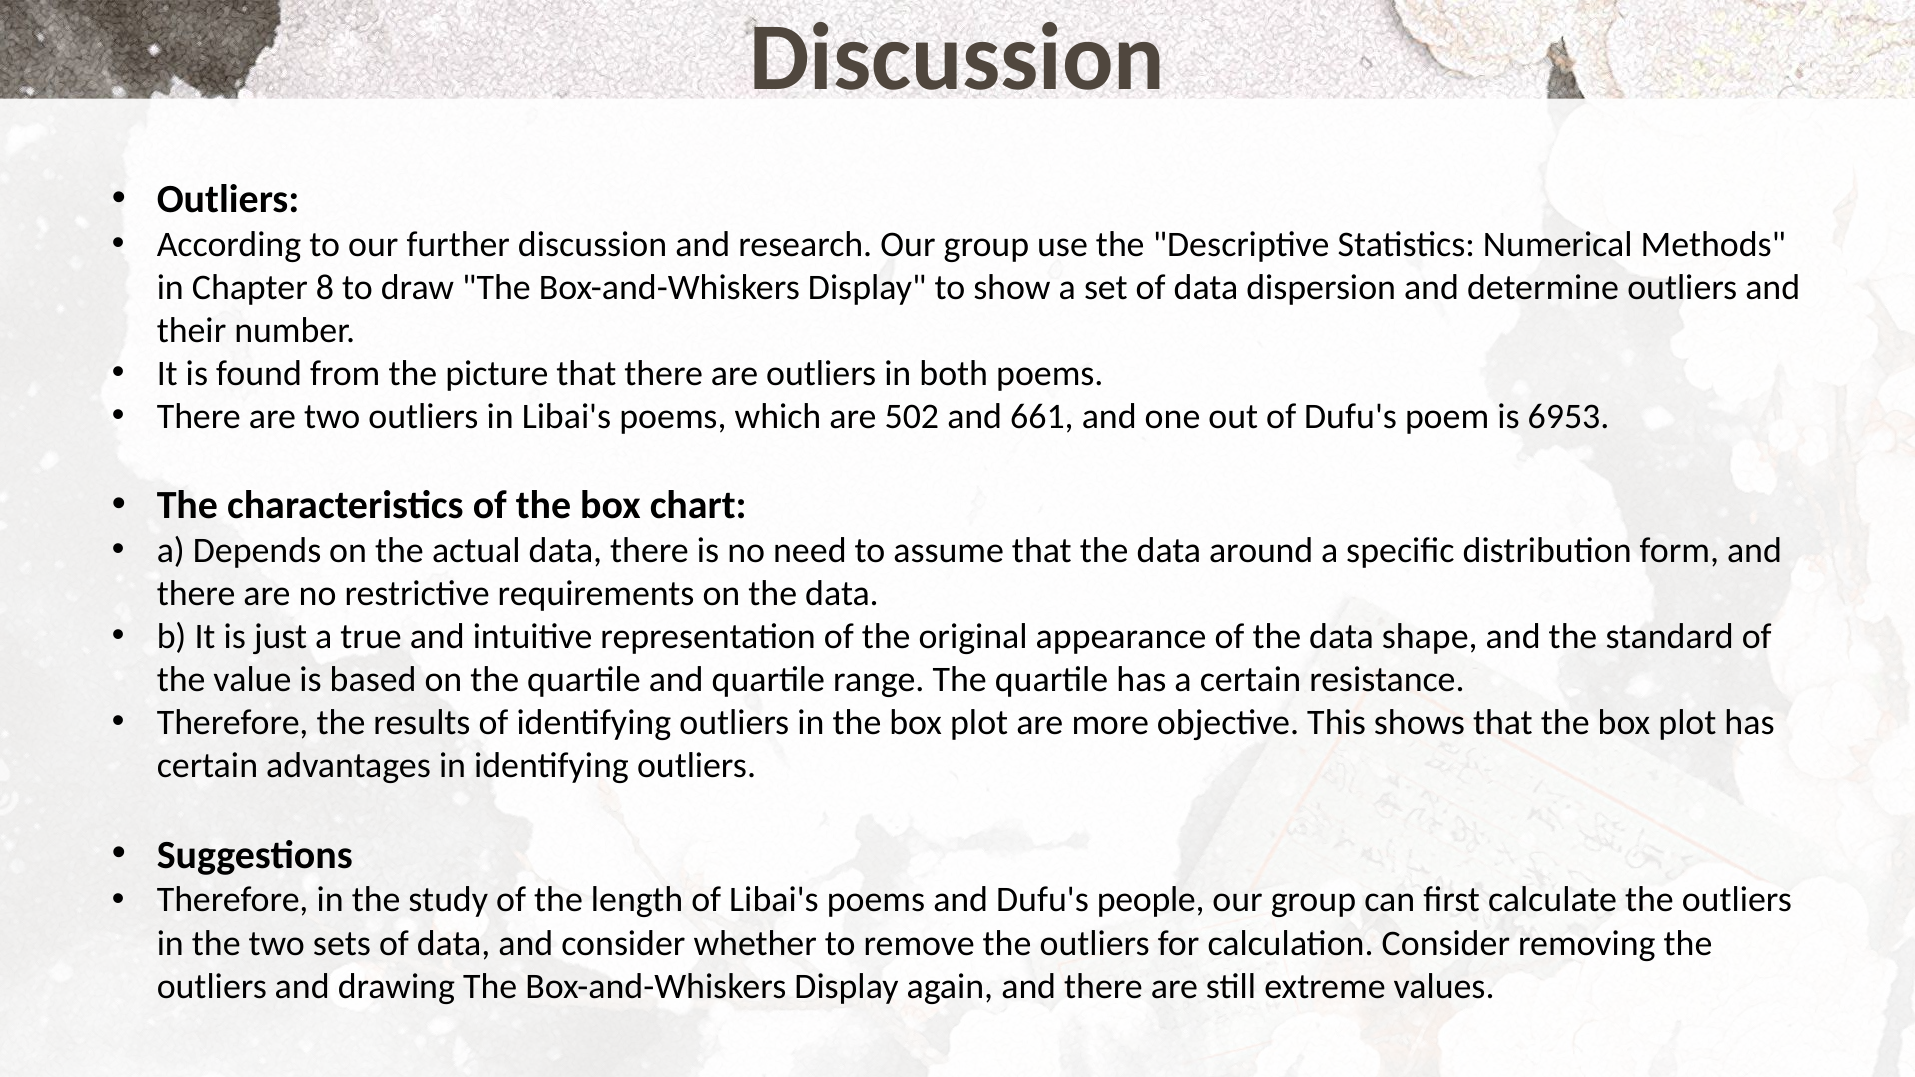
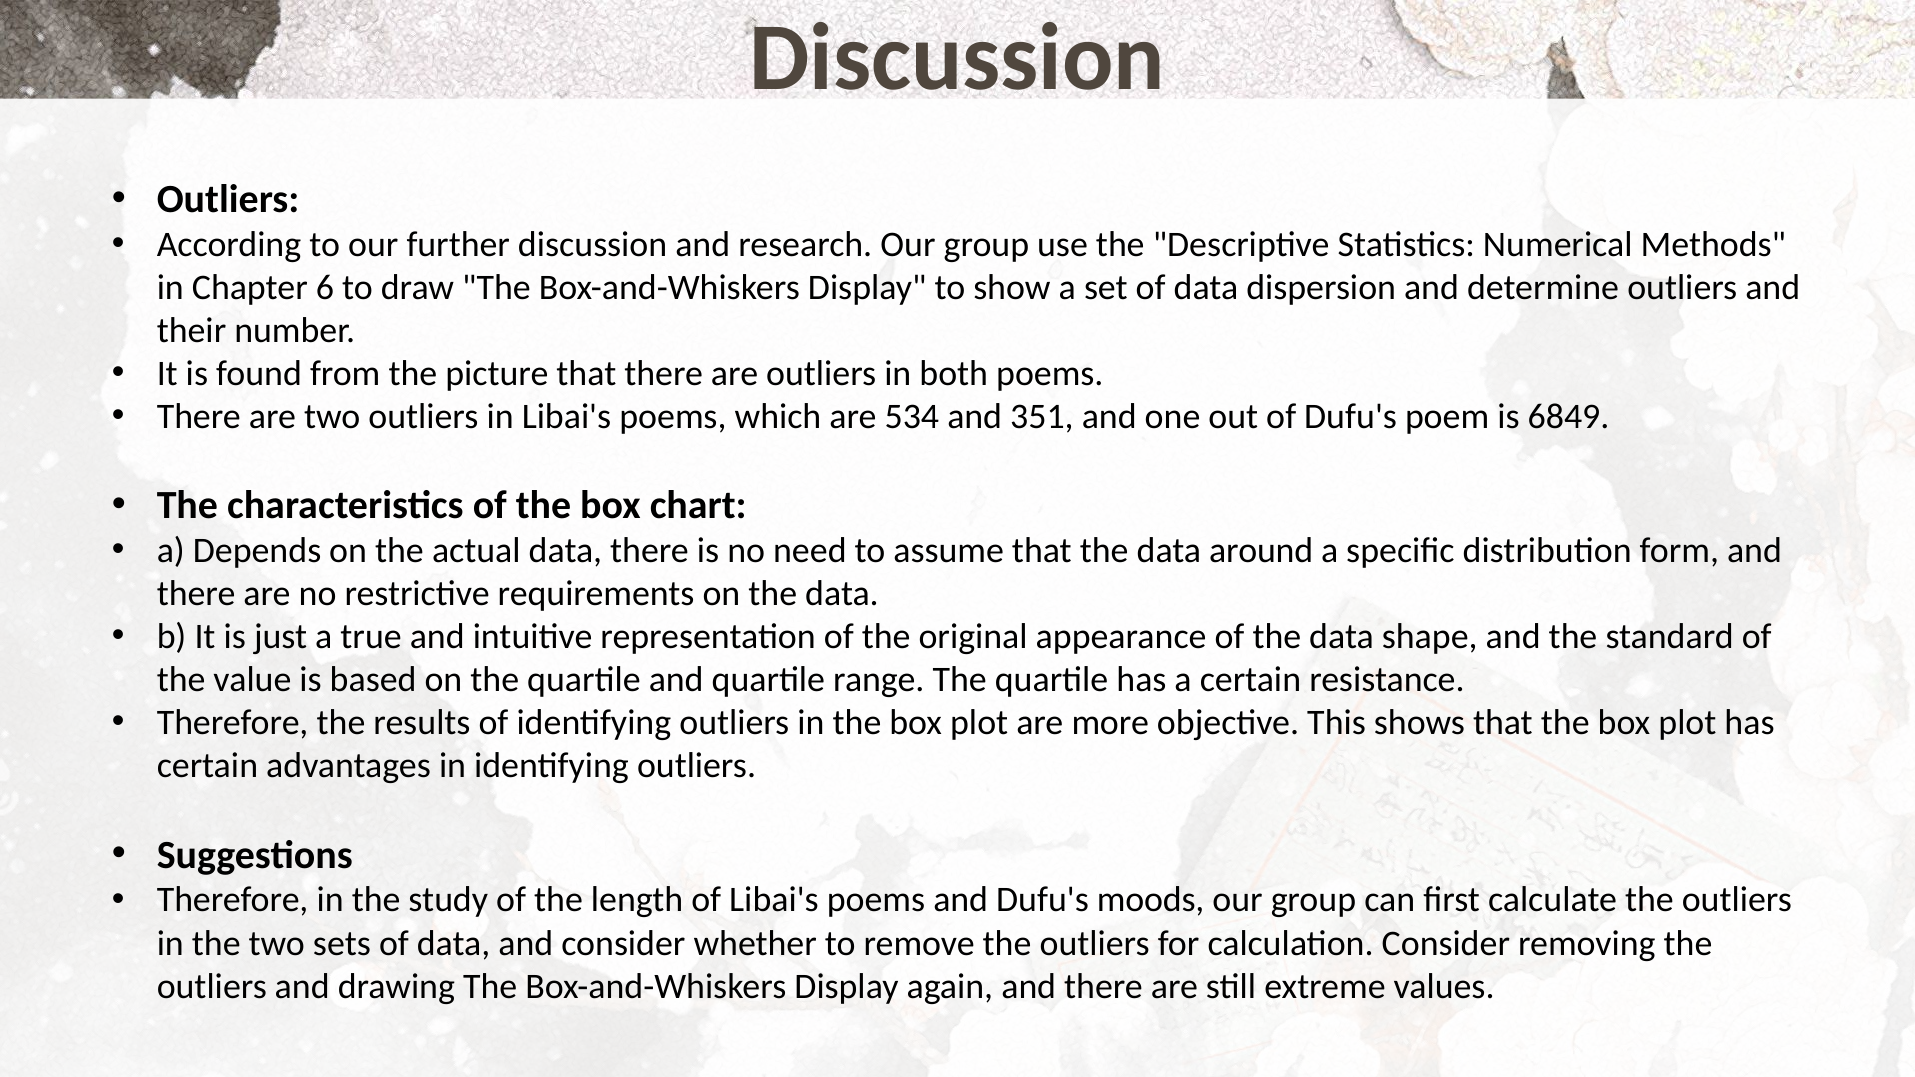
8: 8 -> 6
502: 502 -> 534
661: 661 -> 351
6953: 6953 -> 6849
people: people -> moods
